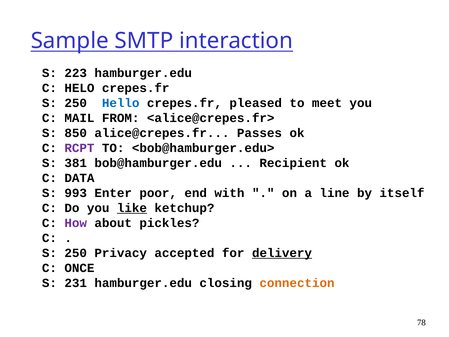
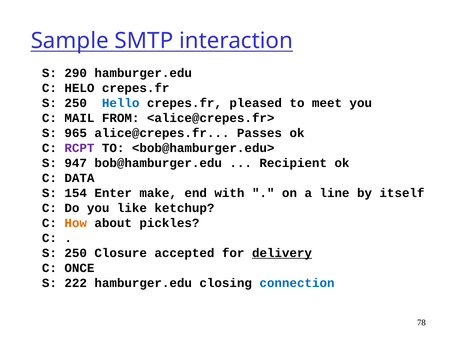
223: 223 -> 290
850: 850 -> 965
381: 381 -> 947
993: 993 -> 154
poor: poor -> make
like underline: present -> none
How colour: purple -> orange
Privacy: Privacy -> Closure
231: 231 -> 222
connection colour: orange -> blue
